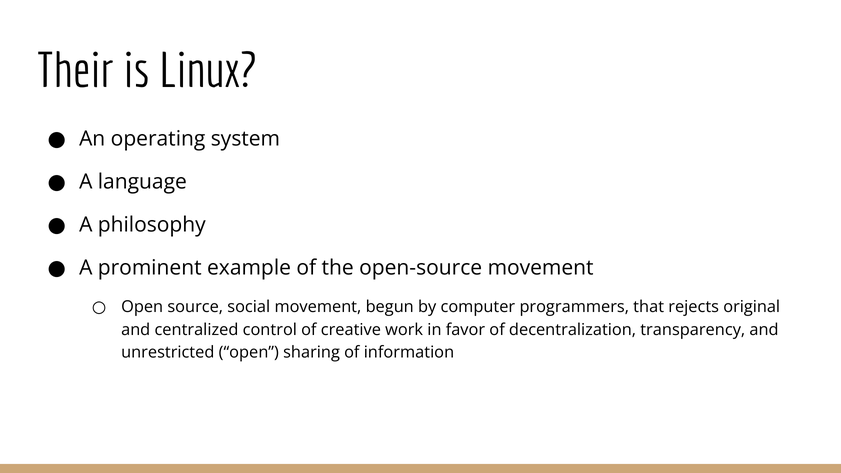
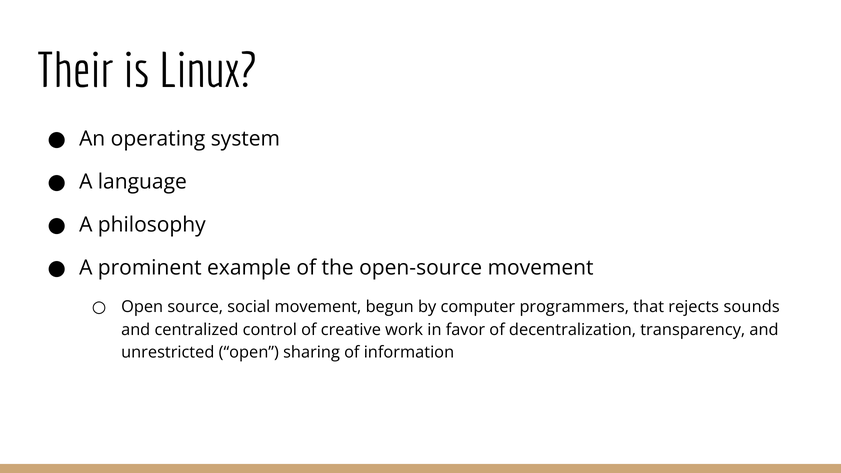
original: original -> sounds
